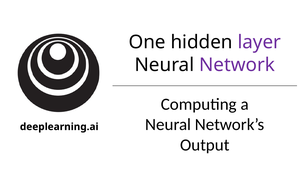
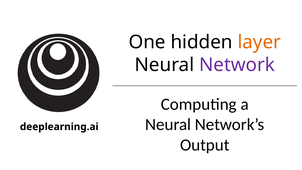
layer colour: purple -> orange
